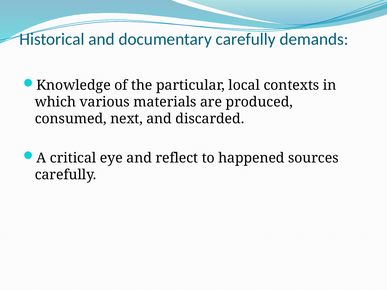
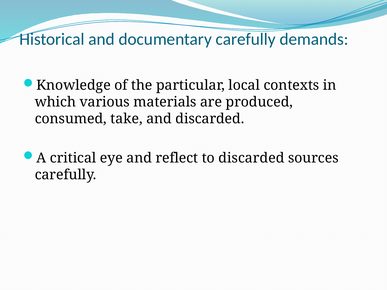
next: next -> take
to happened: happened -> discarded
